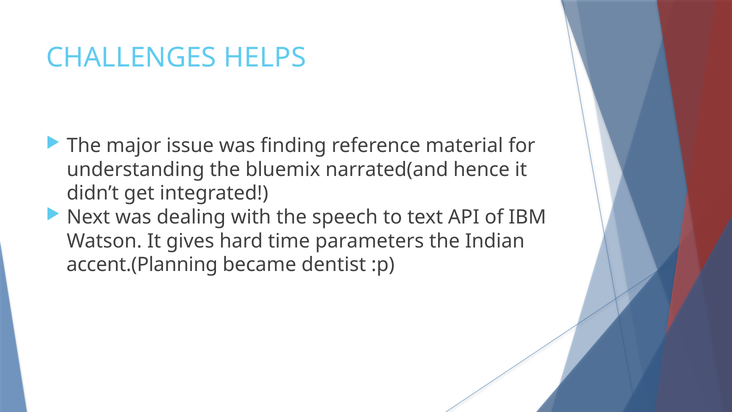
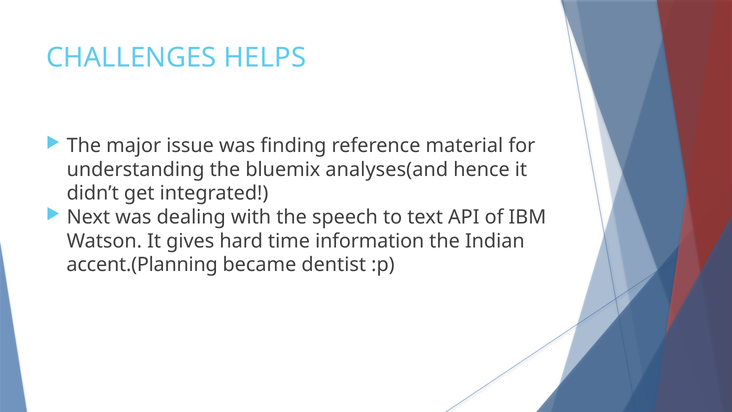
narrated(and: narrated(and -> analyses(and
parameters: parameters -> information
